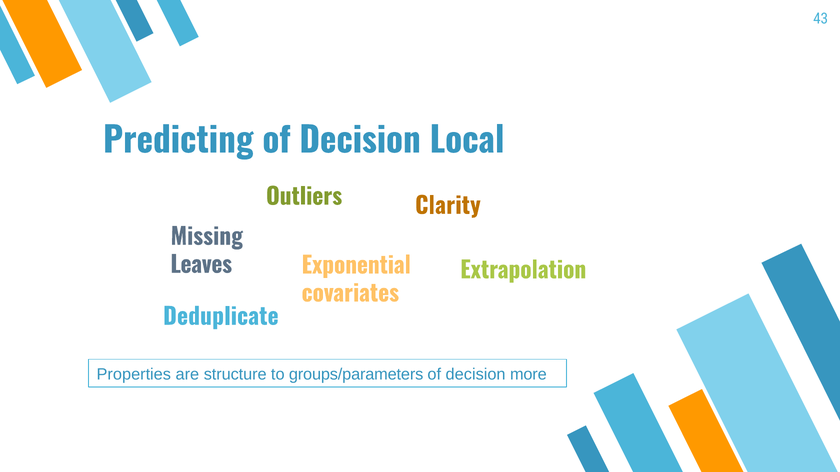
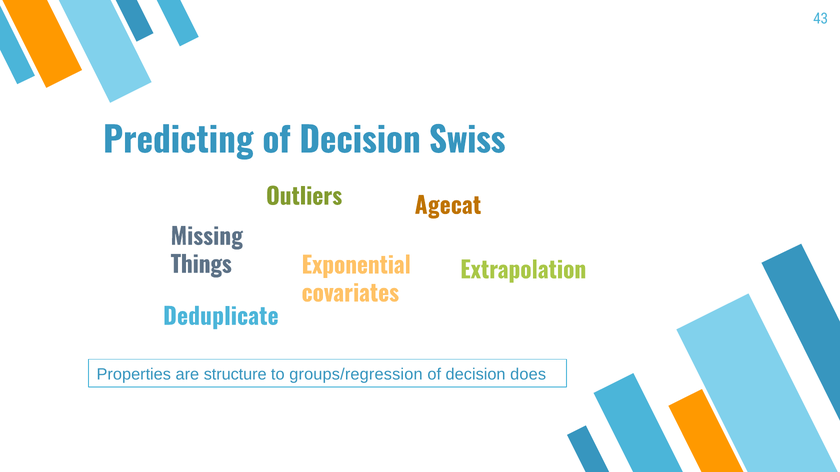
Local: Local -> Swiss
Clarity: Clarity -> Agecat
Leaves: Leaves -> Things
groups/parameters: groups/parameters -> groups/regression
more: more -> does
